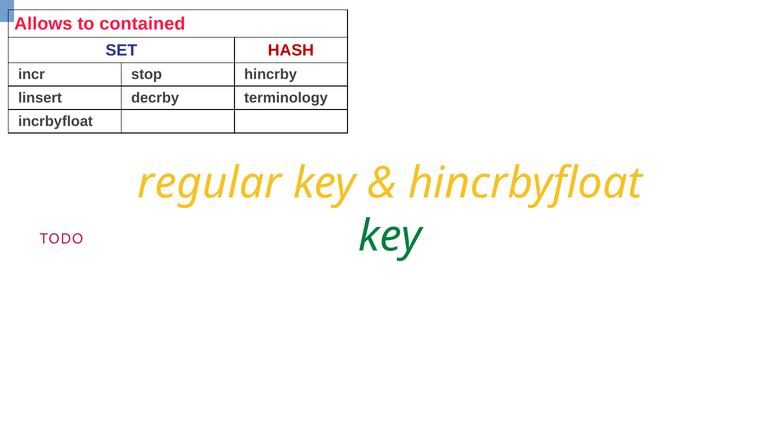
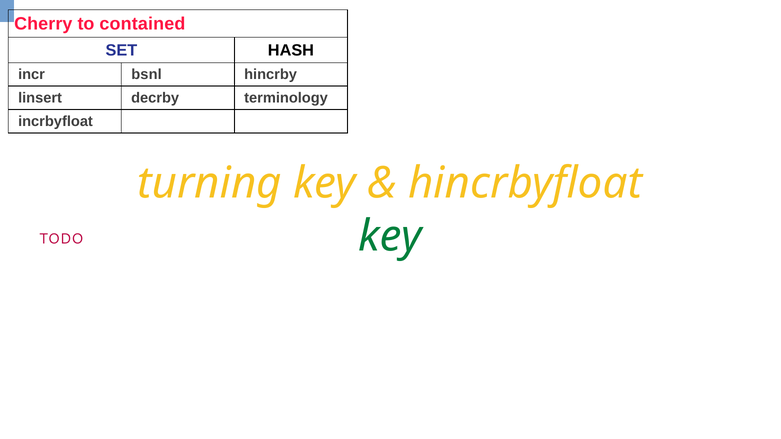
Allows: Allows -> Cherry
HASH colour: red -> black
stop: stop -> bsnl
regular: regular -> turning
